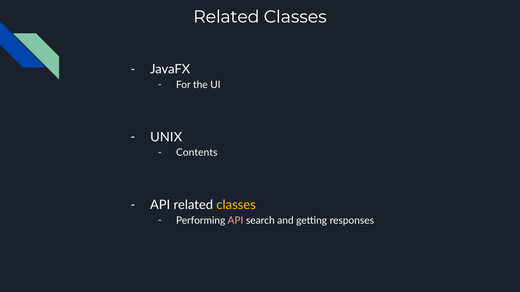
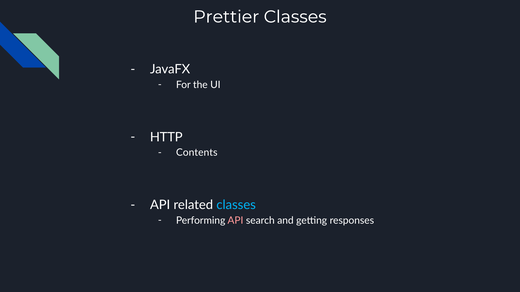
Related at (226, 17): Related -> Prettier
UNIX: UNIX -> HTTP
classes at (236, 205) colour: yellow -> light blue
